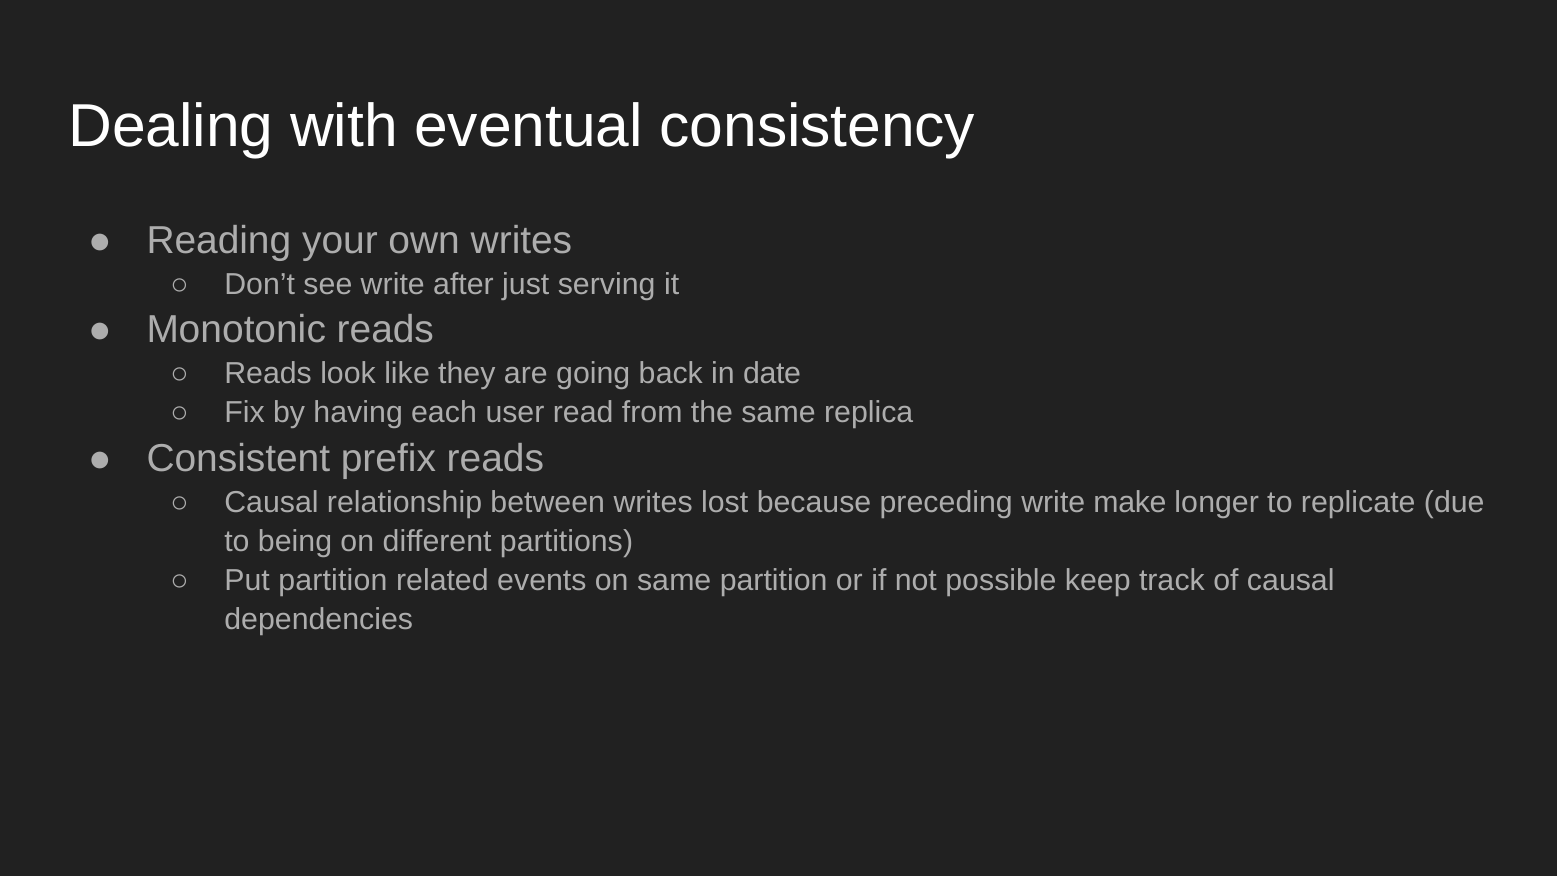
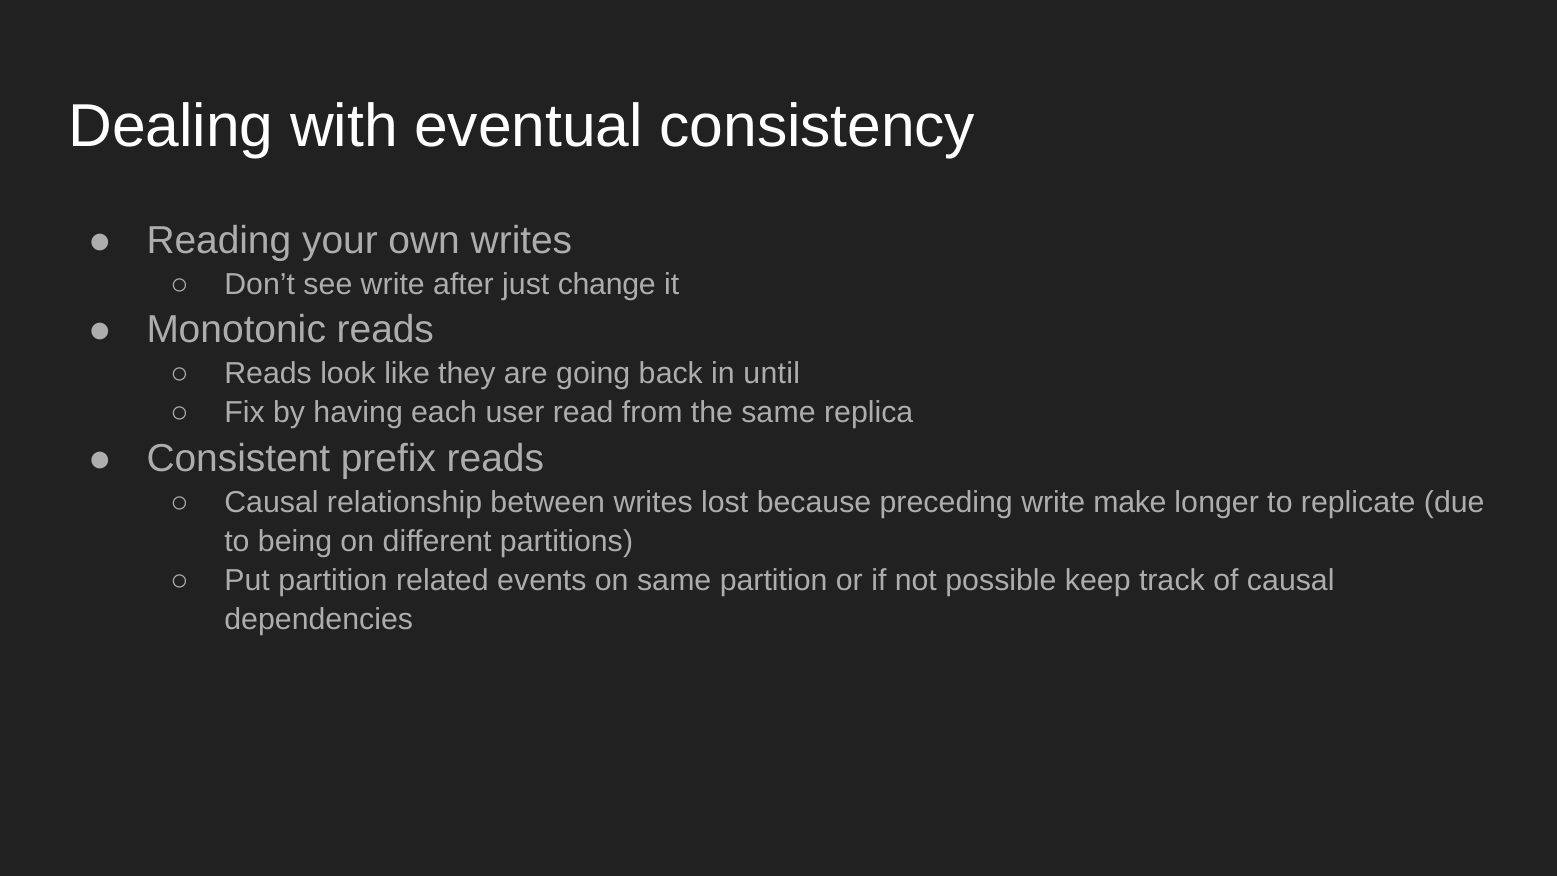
serving: serving -> change
date: date -> until
